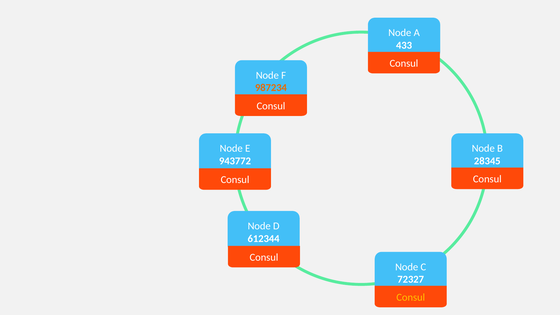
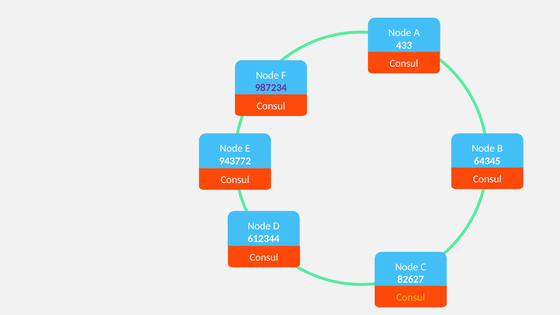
987234 colour: orange -> purple
28345: 28345 -> 64345
72327: 72327 -> 82627
